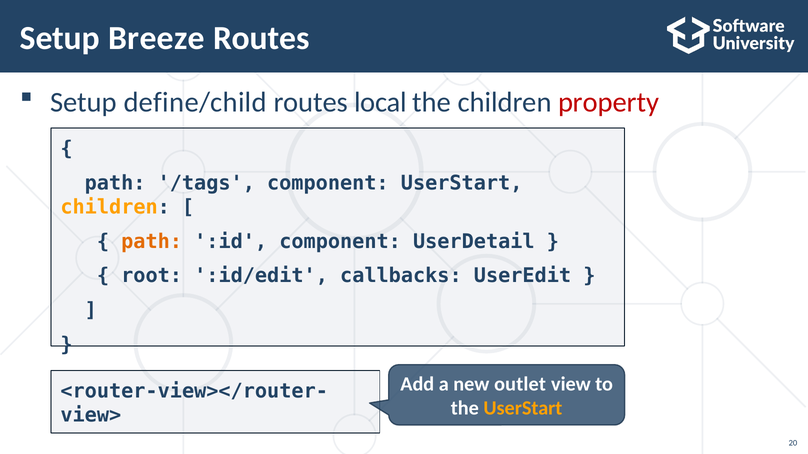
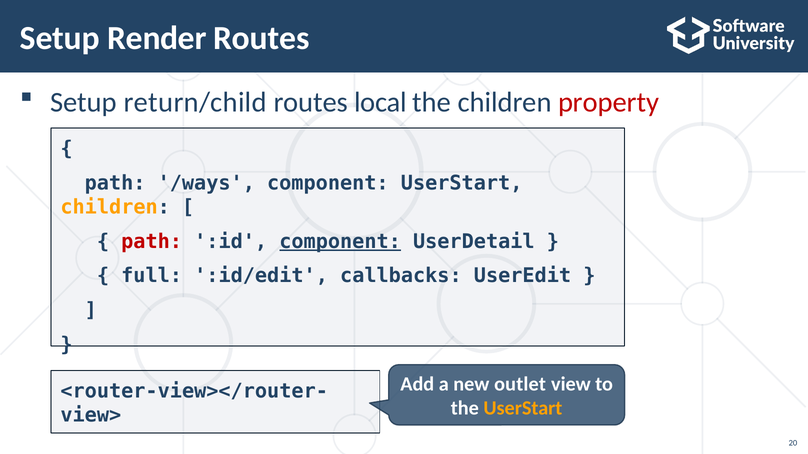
Breeze: Breeze -> Render
define/child: define/child -> return/child
/tags: /tags -> /ways
path at (152, 242) colour: orange -> red
component at (340, 242) underline: none -> present
root: root -> full
